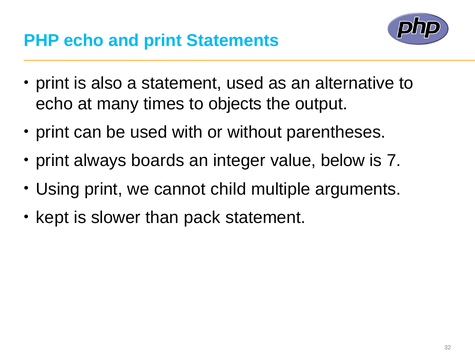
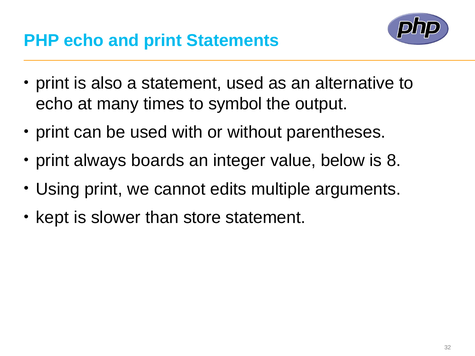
objects: objects -> symbol
7: 7 -> 8
child: child -> edits
pack: pack -> store
